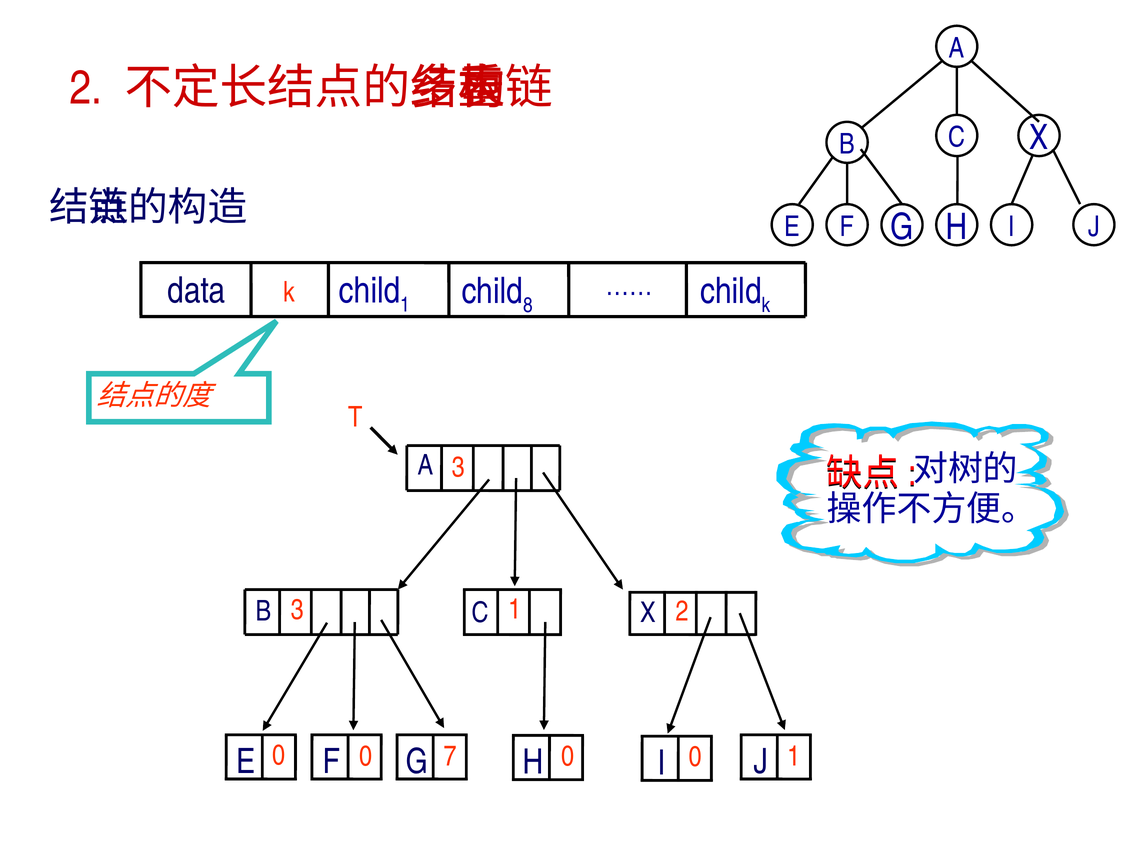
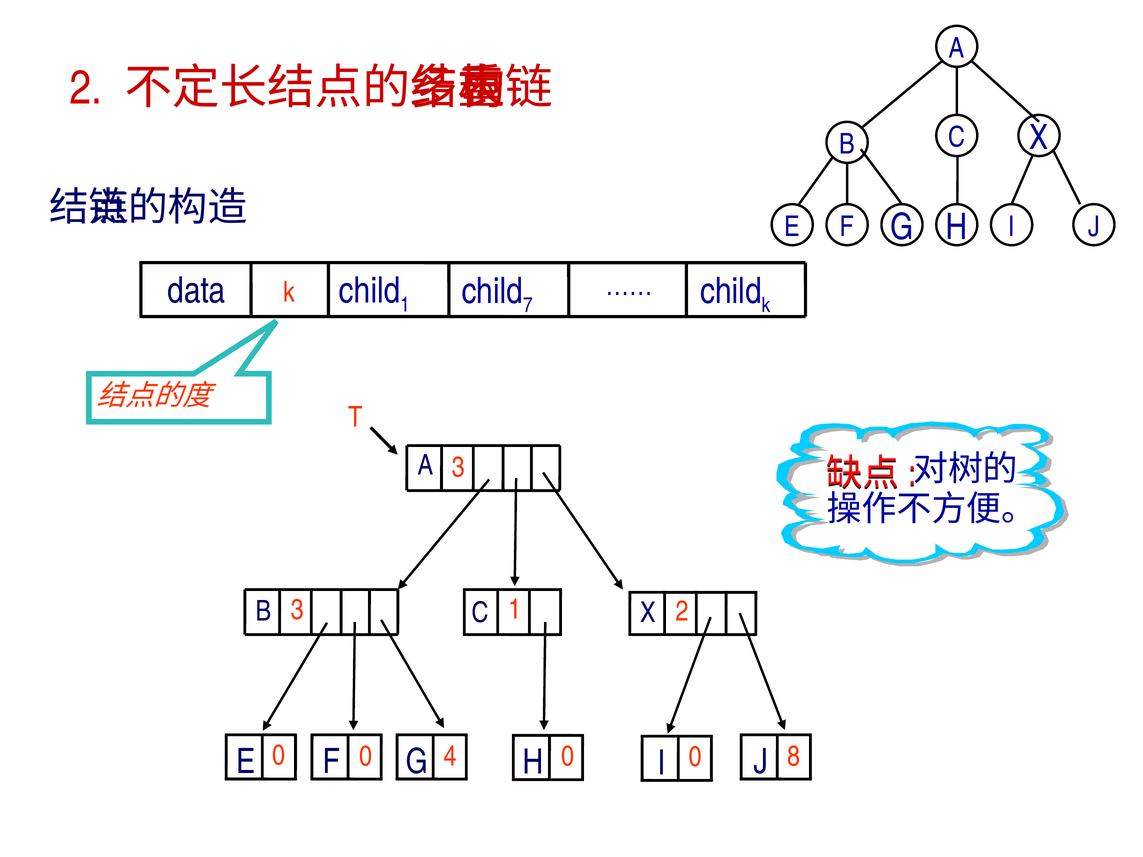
8: 8 -> 7
7: 7 -> 4
0 1: 1 -> 8
